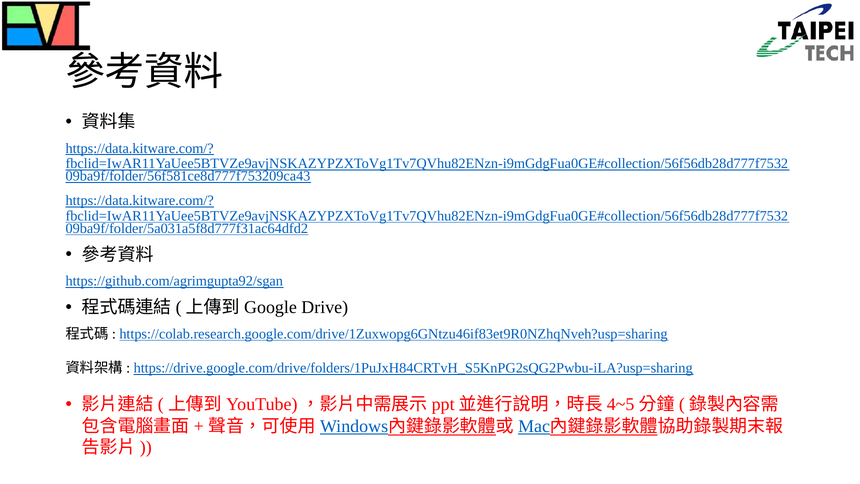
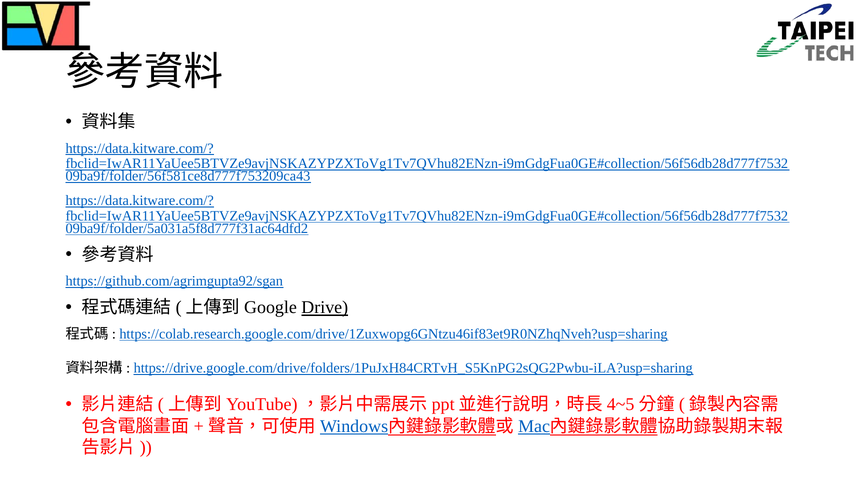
Drive underline: none -> present
